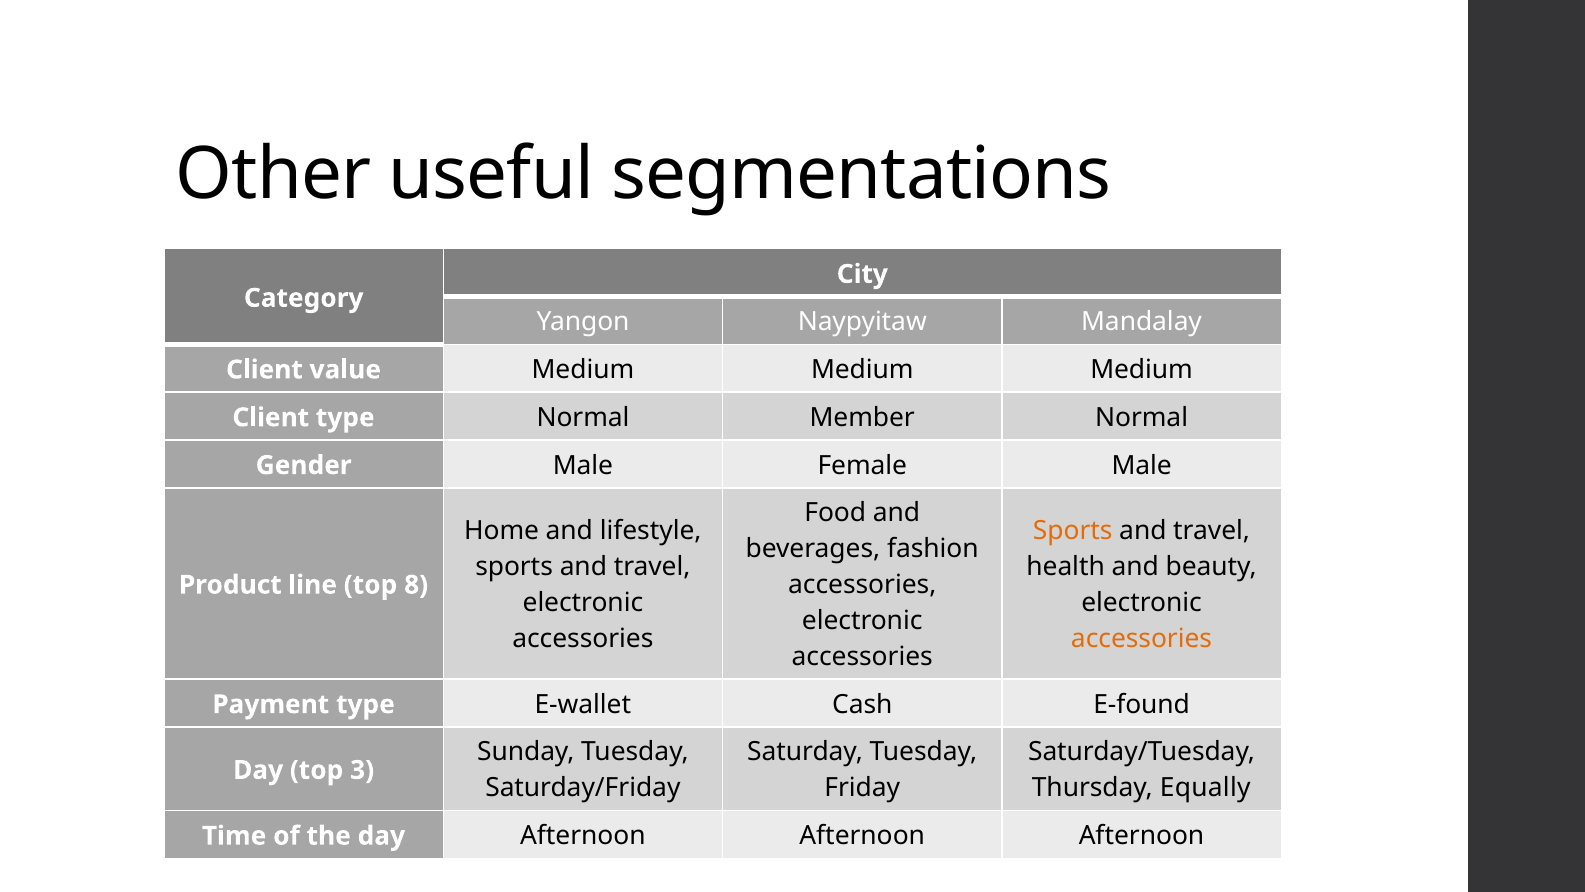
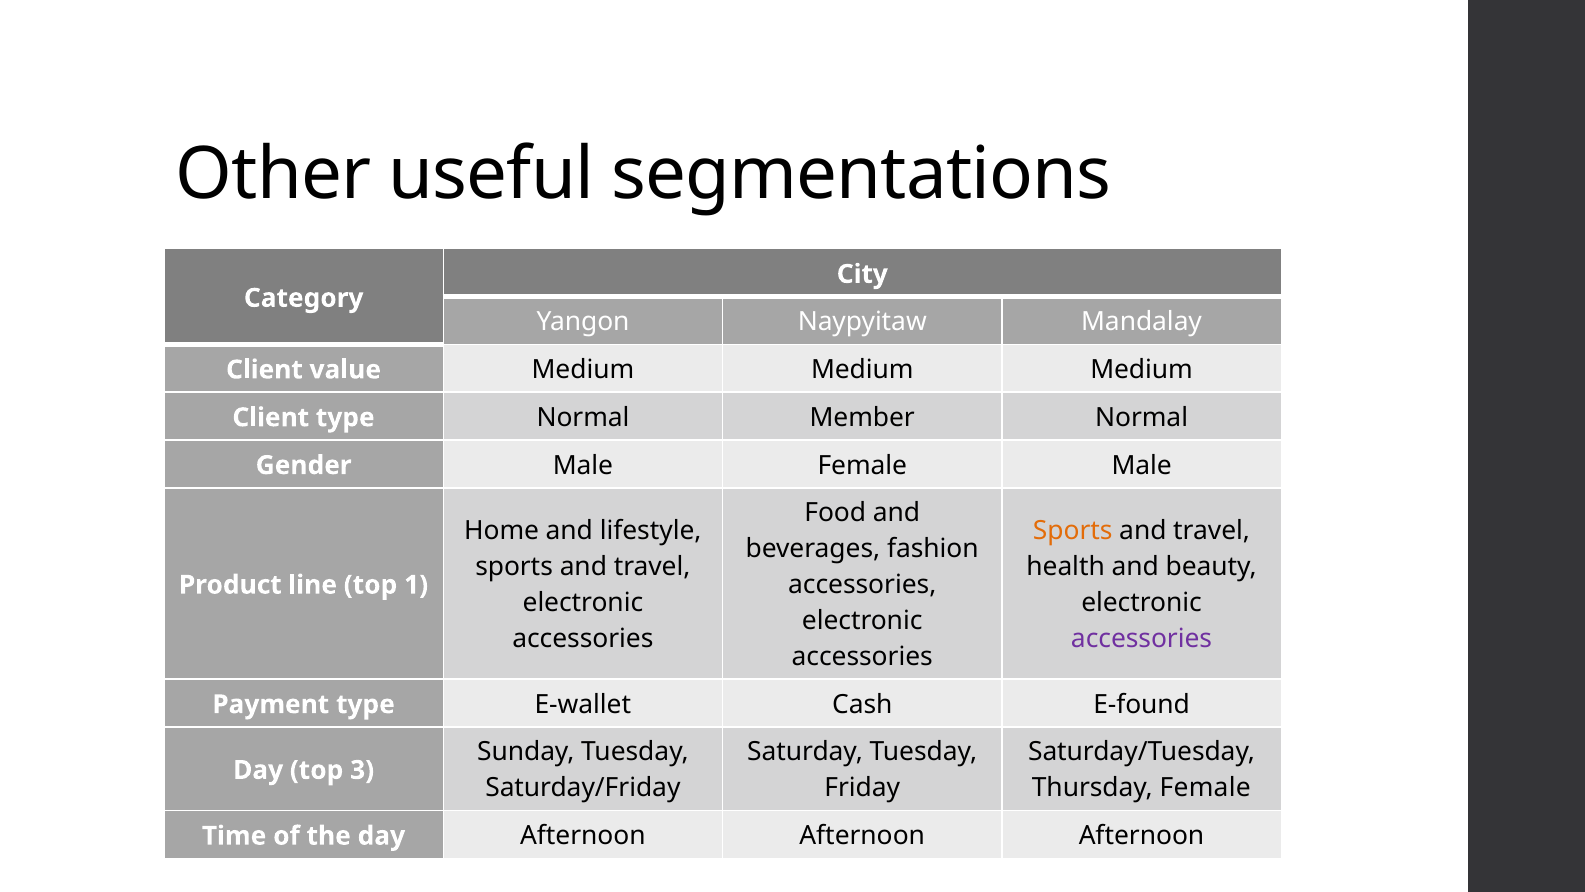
8: 8 -> 1
accessories at (1142, 638) colour: orange -> purple
Thursday Equally: Equally -> Female
